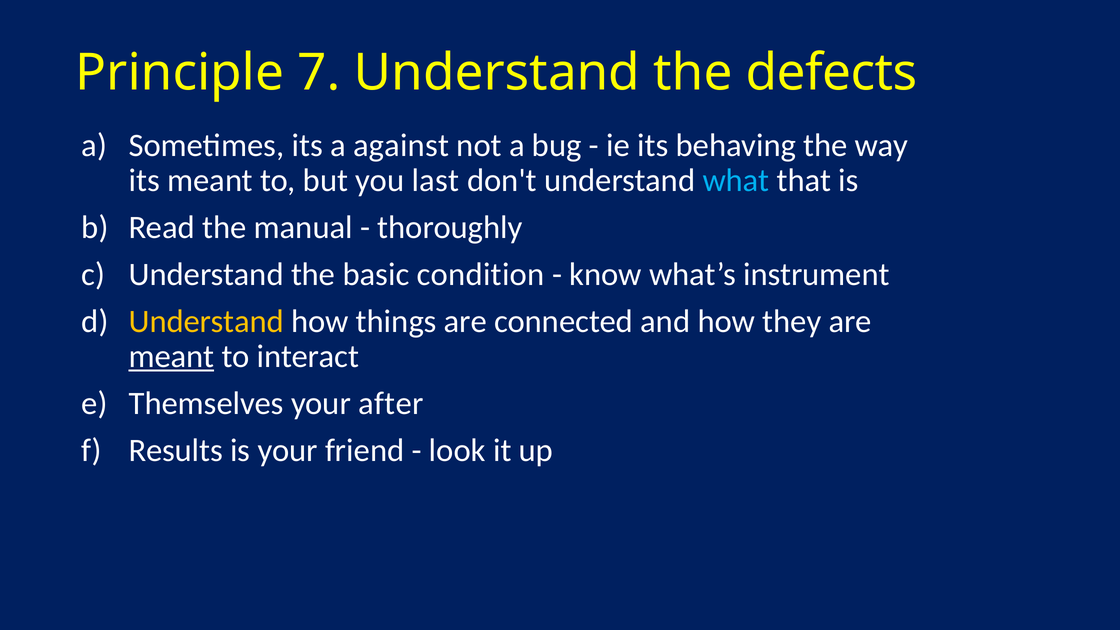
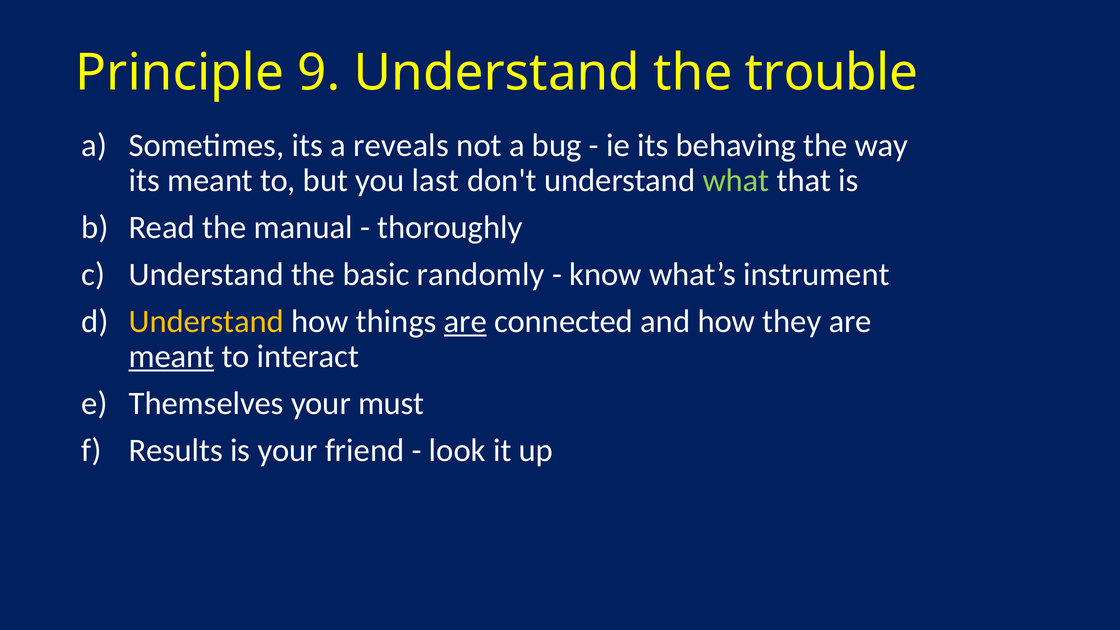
7: 7 -> 9
defects: defects -> trouble
against: against -> reveals
what colour: light blue -> light green
condition: condition -> randomly
are at (465, 321) underline: none -> present
after: after -> must
